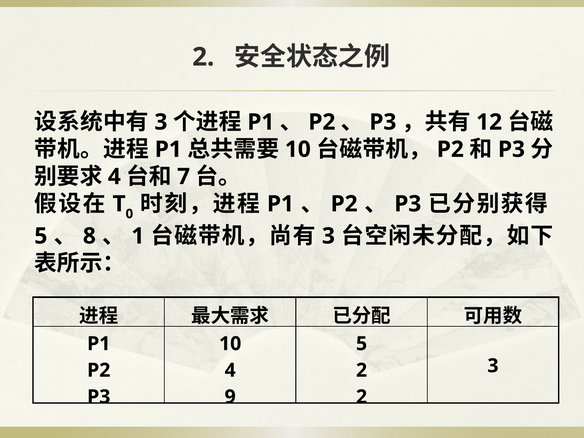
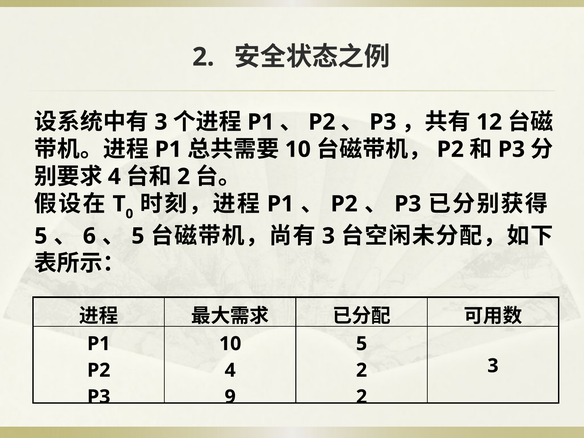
7 at (184, 177): 7 -> 2
8: 8 -> 6
1 at (138, 236): 1 -> 5
